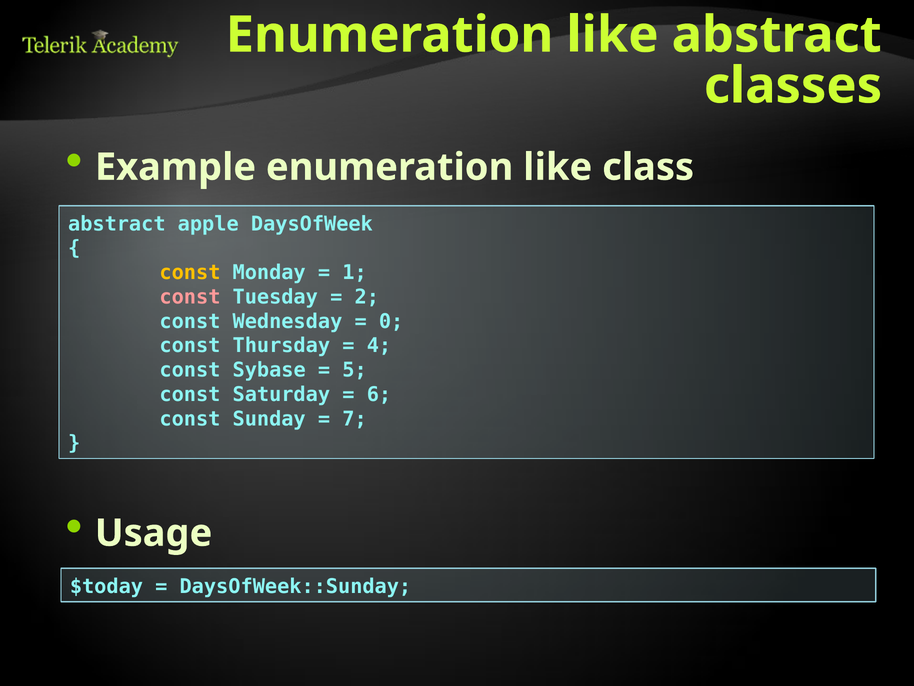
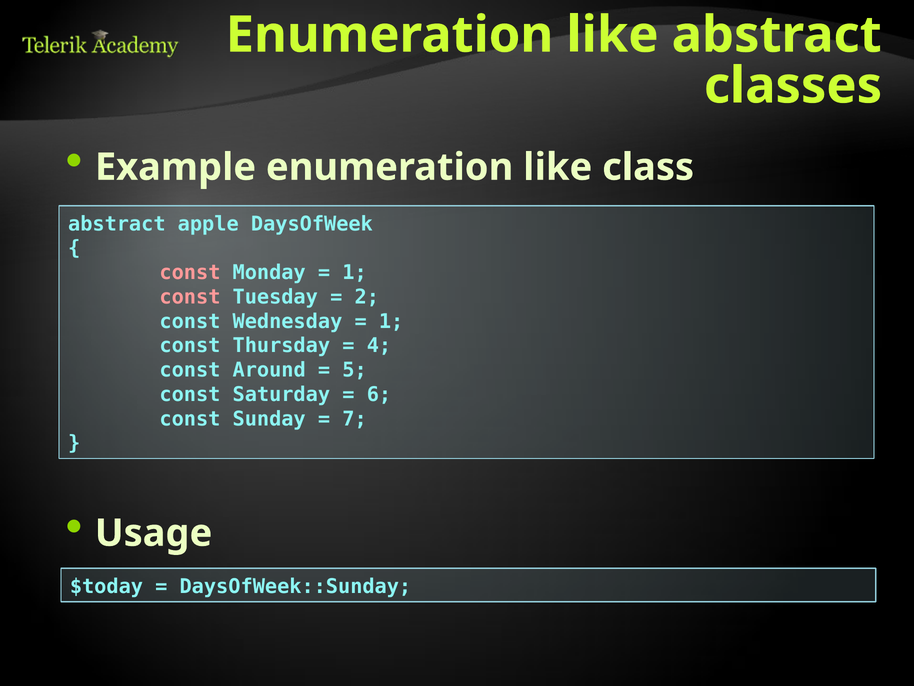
const at (190, 272) colour: yellow -> pink
0 at (391, 321): 0 -> 1
Sybase: Sybase -> Around
